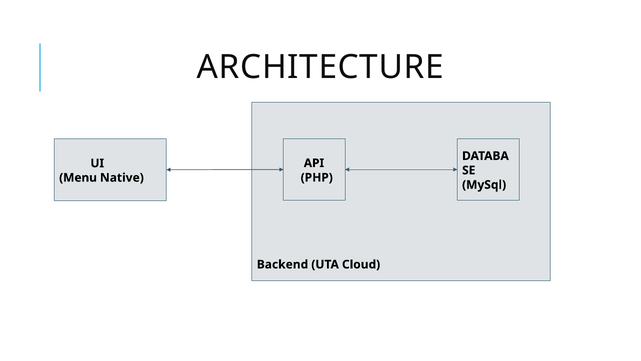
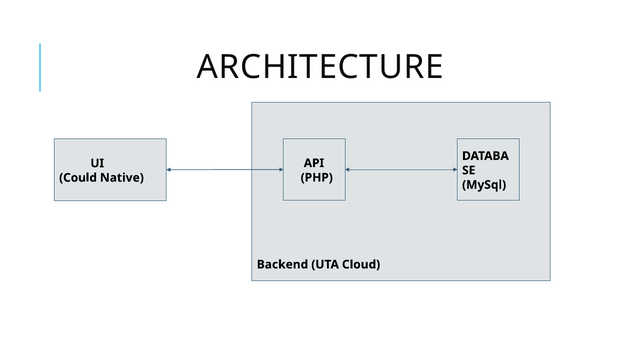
Menu: Menu -> Could
